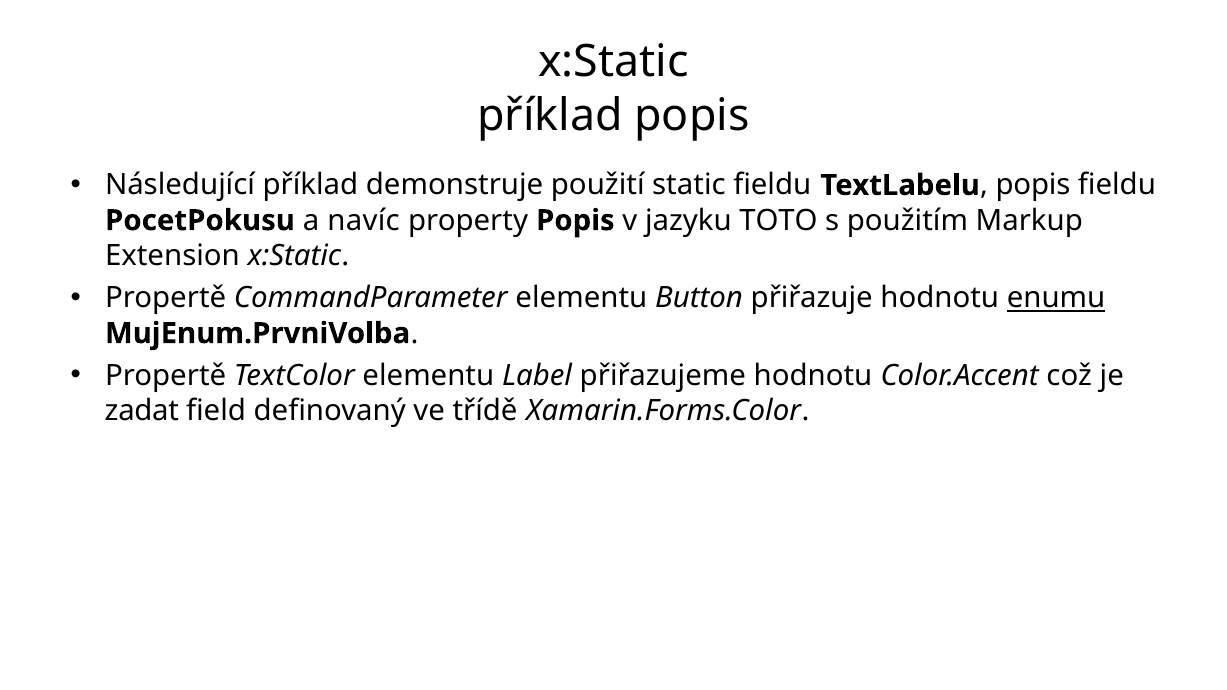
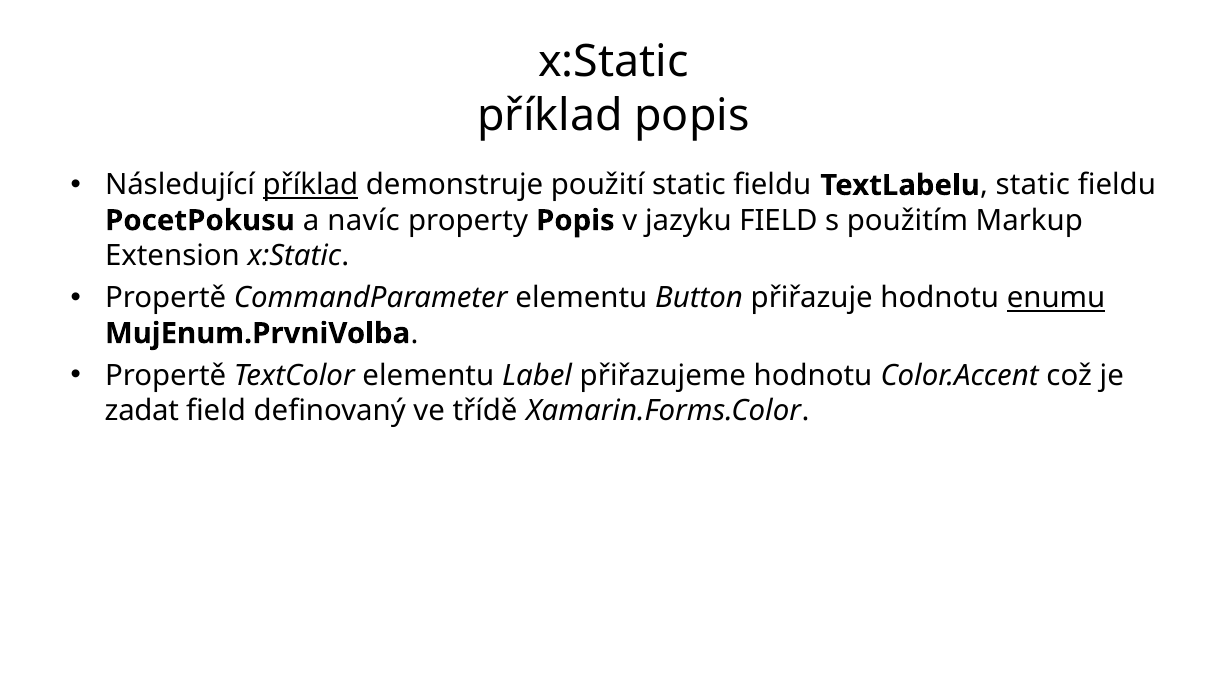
příklad at (310, 185) underline: none -> present
popis at (1033, 185): popis -> static
jazyku TOTO: TOTO -> FIELD
